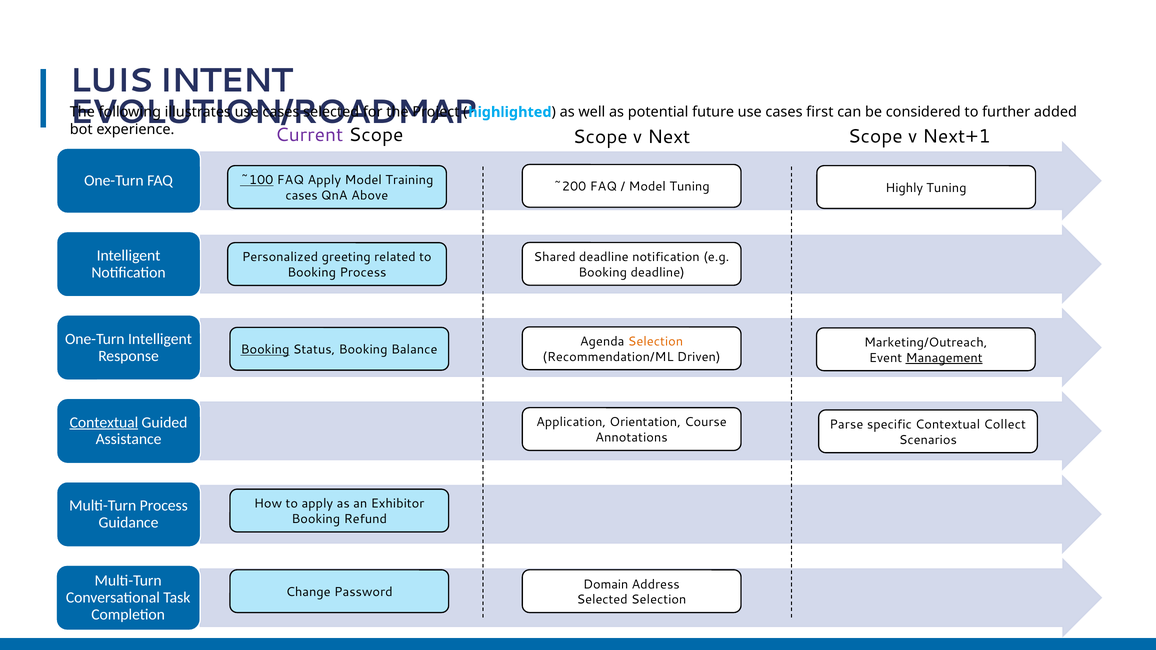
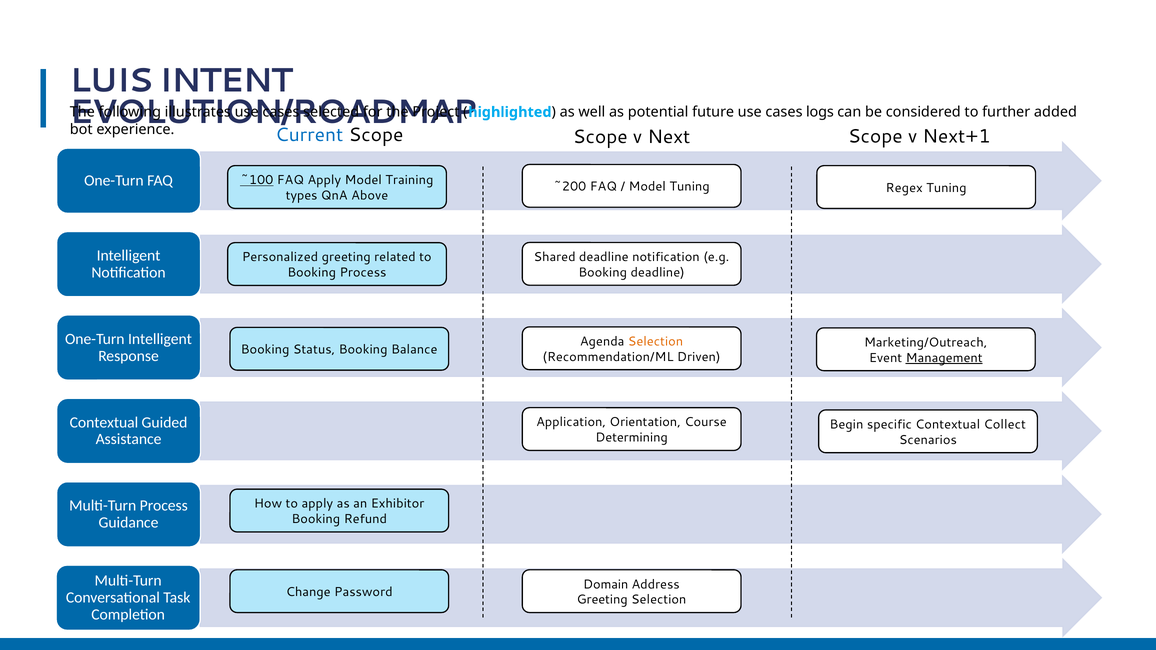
first: first -> logs
Current colour: purple -> blue
Highly: Highly -> Regex
cases at (302, 196): cases -> types
Booking at (265, 350) underline: present -> none
Contextual at (104, 423) underline: present -> none
Parse: Parse -> Begin
Annotations: Annotations -> Determining
Selected at (602, 600): Selected -> Greeting
